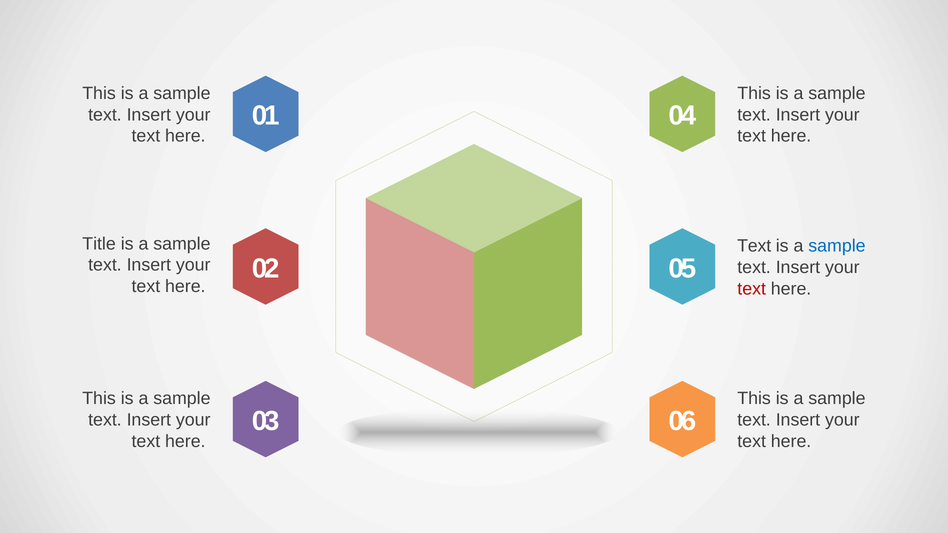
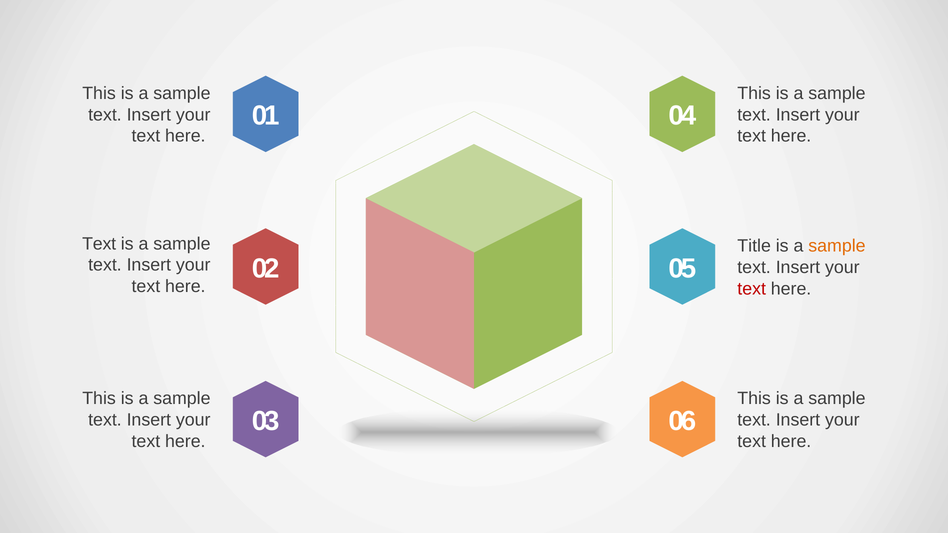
Title at (99, 244): Title -> Text
Text at (754, 246): Text -> Title
sample at (837, 246) colour: blue -> orange
